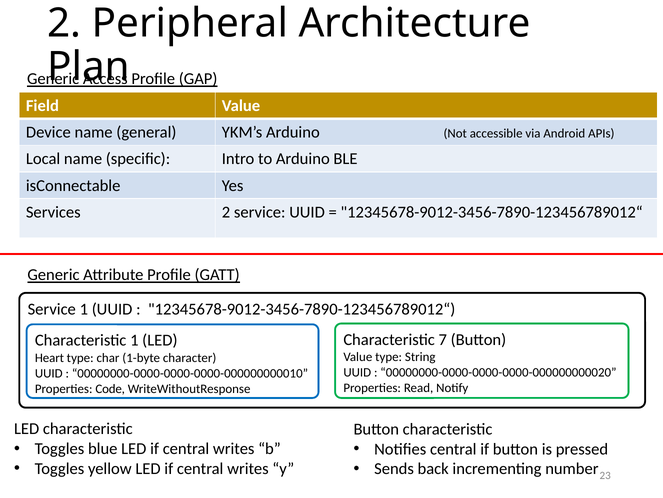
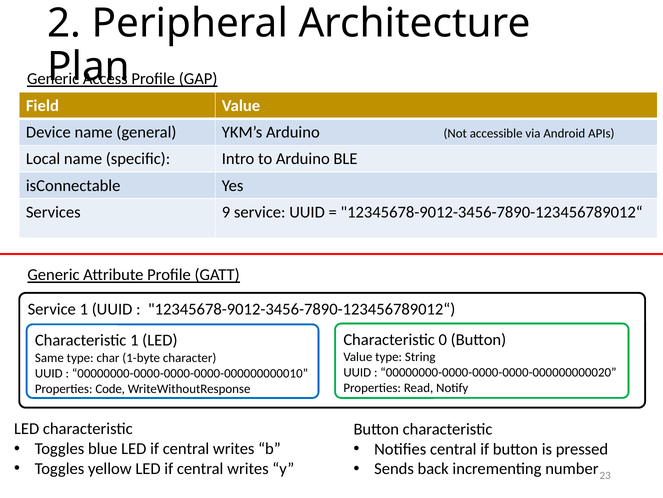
Services 2: 2 -> 9
7: 7 -> 0
Heart: Heart -> Same
